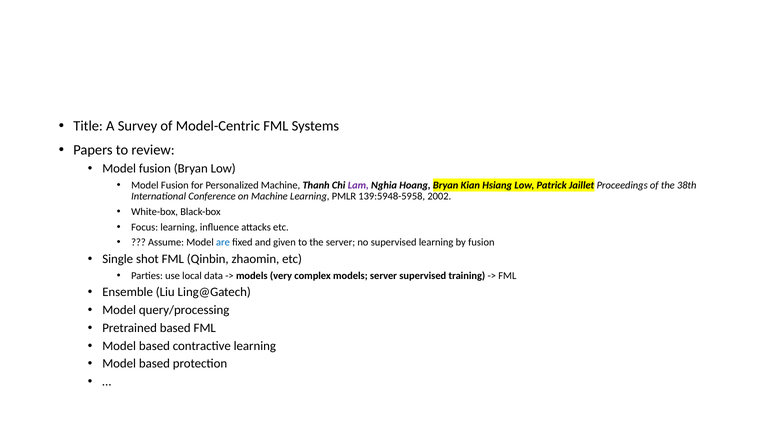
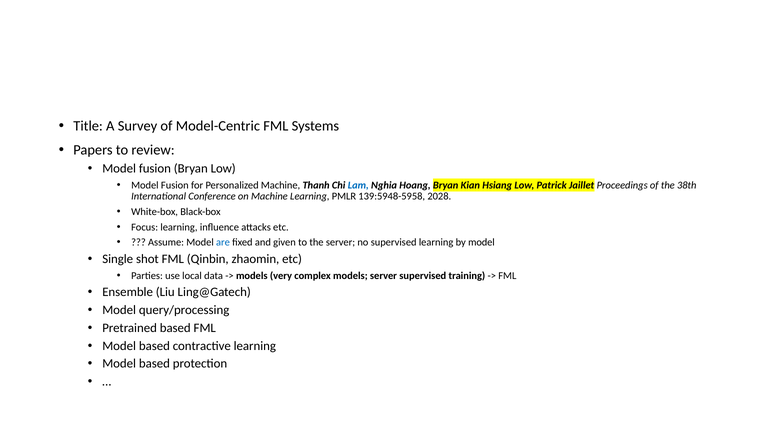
Lam colour: purple -> blue
2002: 2002 -> 2028
by fusion: fusion -> model
